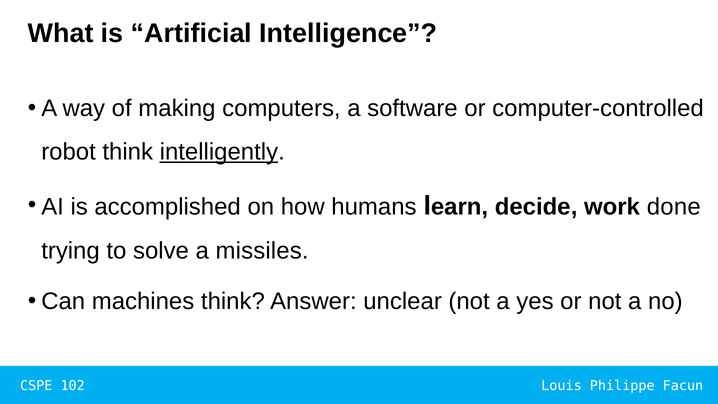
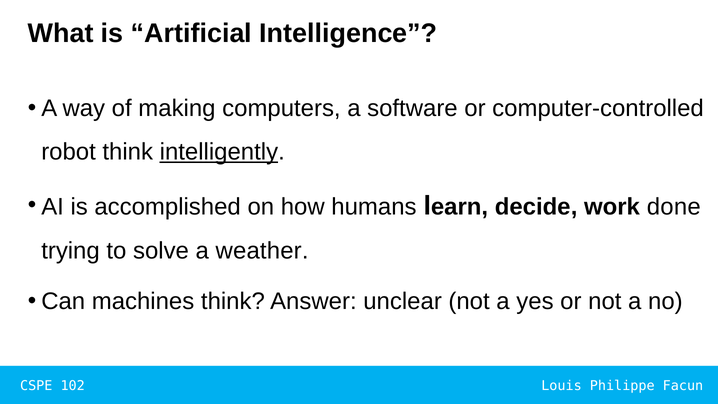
missiles: missiles -> weather
